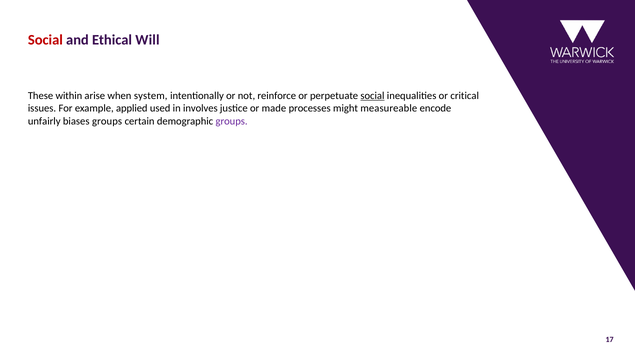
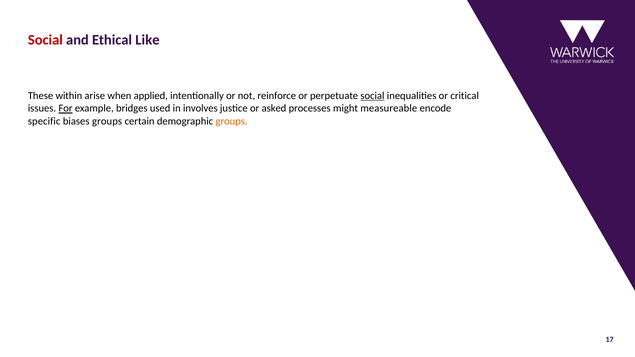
Will: Will -> Like
system: system -> applied
For underline: none -> present
applied: applied -> bridges
made: made -> asked
unfairly: unfairly -> specific
groups at (232, 121) colour: purple -> orange
